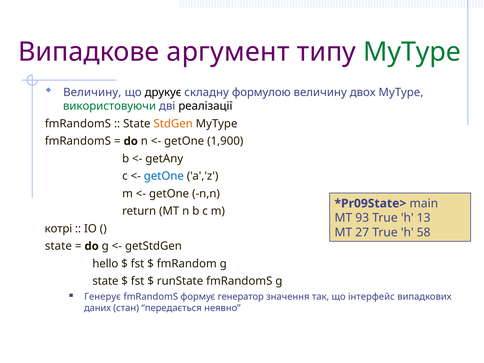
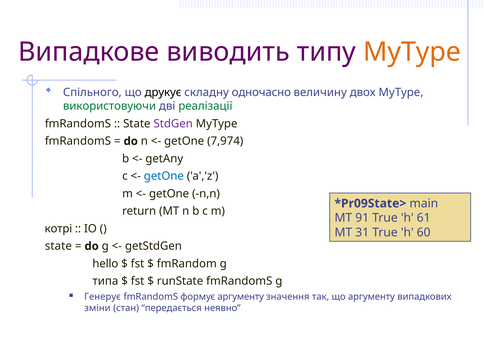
аргумент: аргумент -> виводить
MyType at (412, 52) colour: green -> orange
Величину at (92, 92): Величину -> Спільного
формулою: формулою -> одночасно
реалізації colour: black -> green
StdGen colour: orange -> purple
1,900: 1,900 -> 7,974
93: 93 -> 91
13: 13 -> 61
27: 27 -> 31
58: 58 -> 60
state at (105, 281): state -> типа
формує генератор: генератор -> аргументу
що інтерфейс: інтерфейс -> аргументу
даних: даних -> зміни
